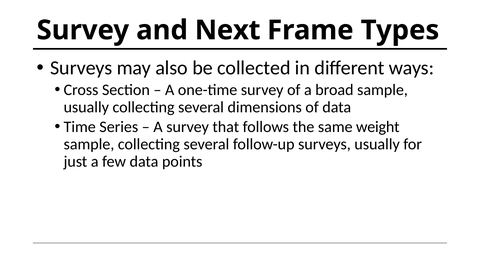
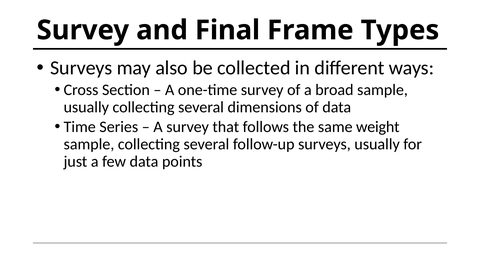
Next: Next -> Final
